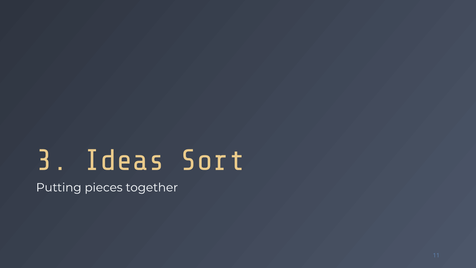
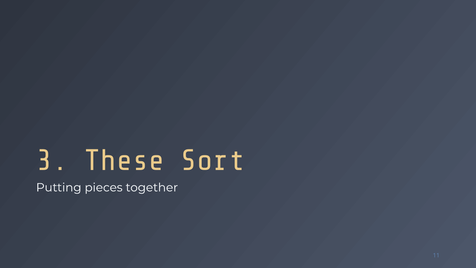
Ideas: Ideas -> These
